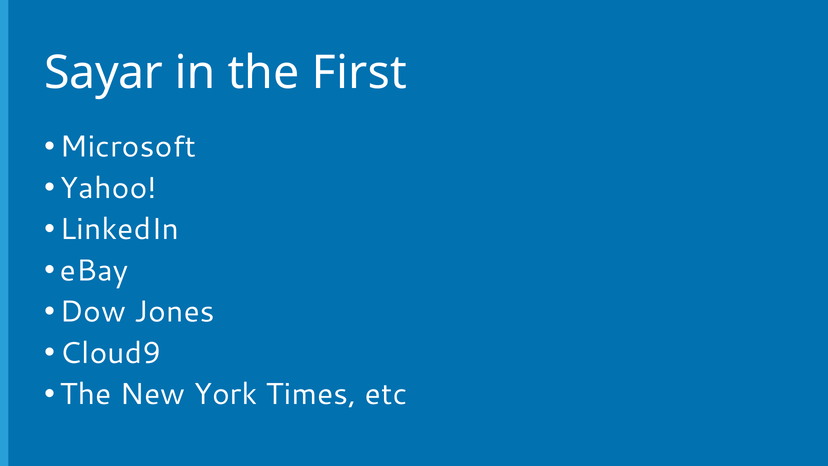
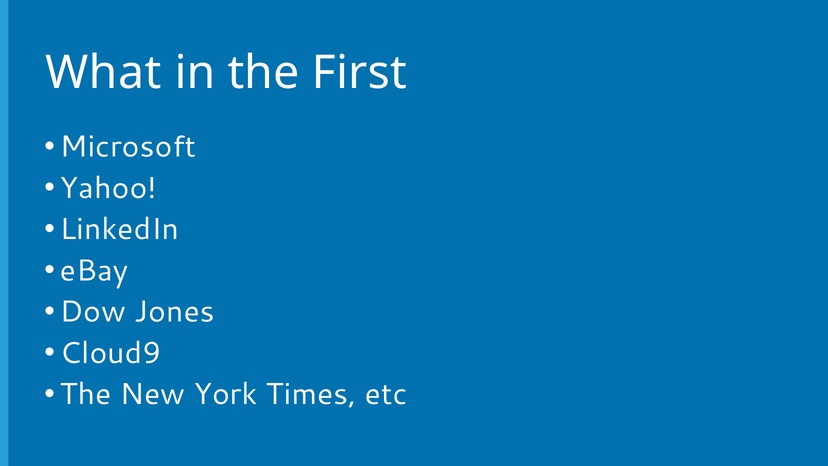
Sayar: Sayar -> What
